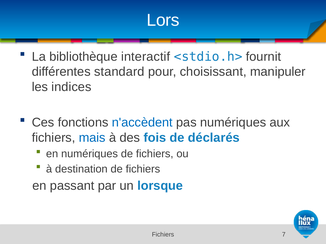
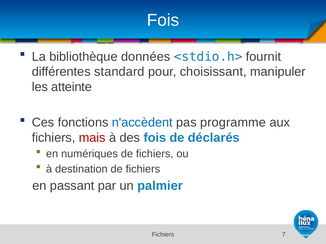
Lors at (163, 20): Lors -> Fois
interactif: interactif -> données
indices: indices -> atteinte
pas numériques: numériques -> programme
mais colour: blue -> red
lorsque: lorsque -> palmier
